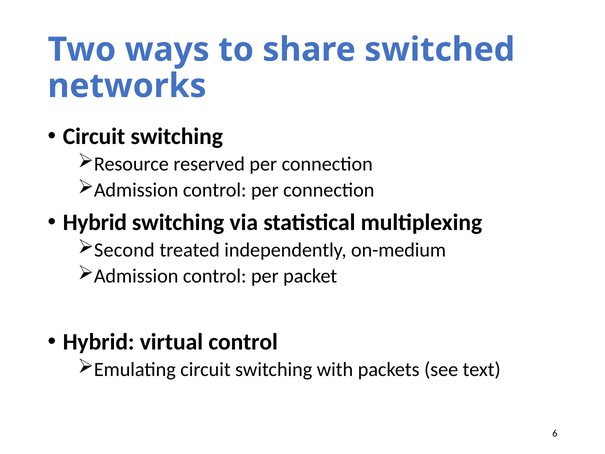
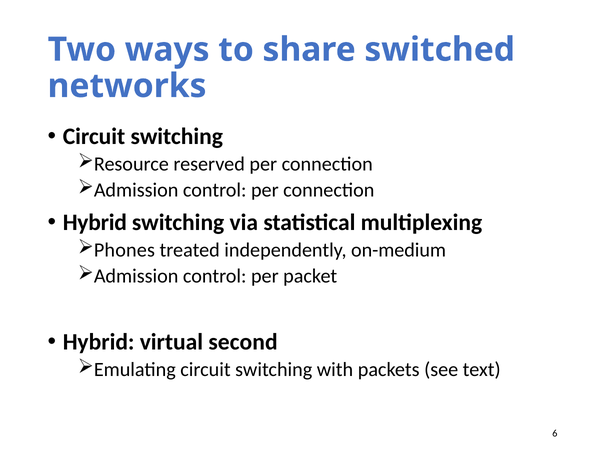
Second: Second -> Phones
virtual control: control -> second
